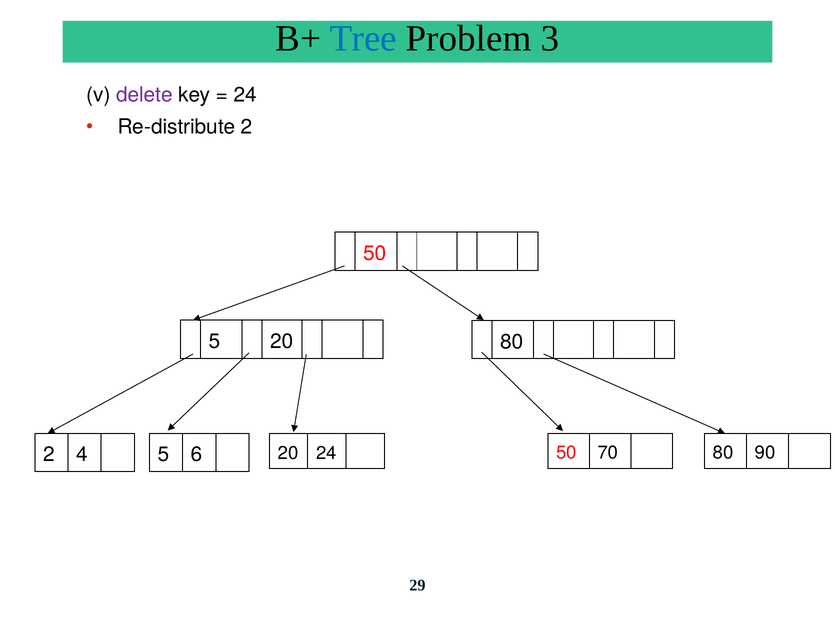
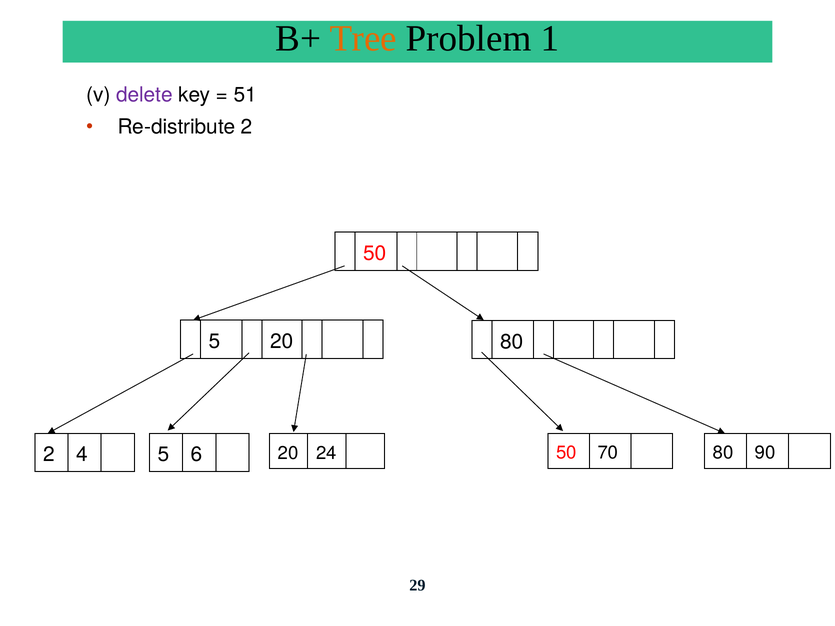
Tree colour: blue -> orange
3: 3 -> 1
24 at (245, 95): 24 -> 51
